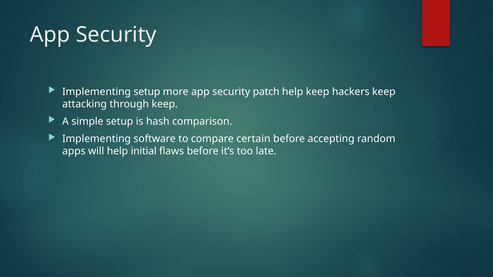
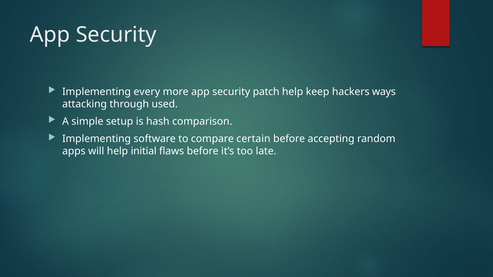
Implementing setup: setup -> every
hackers keep: keep -> ways
through keep: keep -> used
